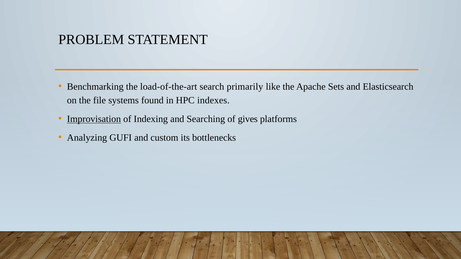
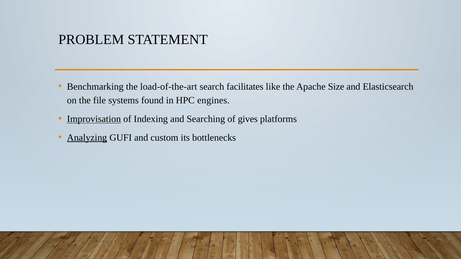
primarily: primarily -> facilitates
Sets: Sets -> Size
indexes: indexes -> engines
Analyzing underline: none -> present
